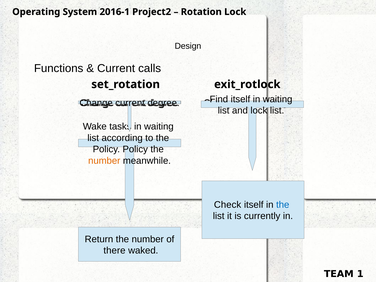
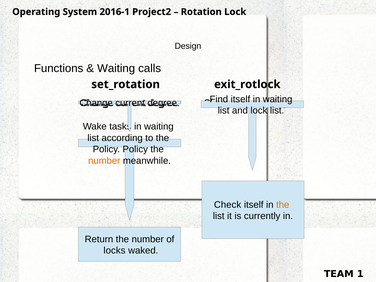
Current at (116, 68): Current -> Waiting
the at (283, 205) colour: blue -> orange
there: there -> locks
